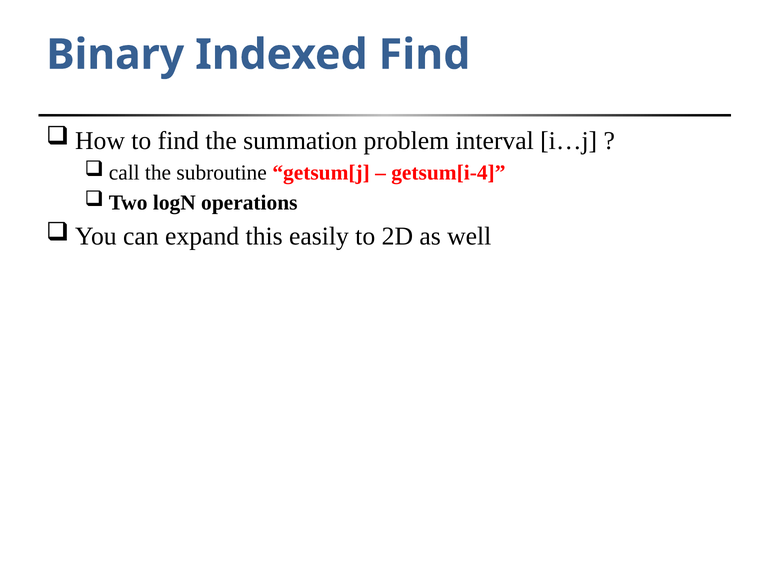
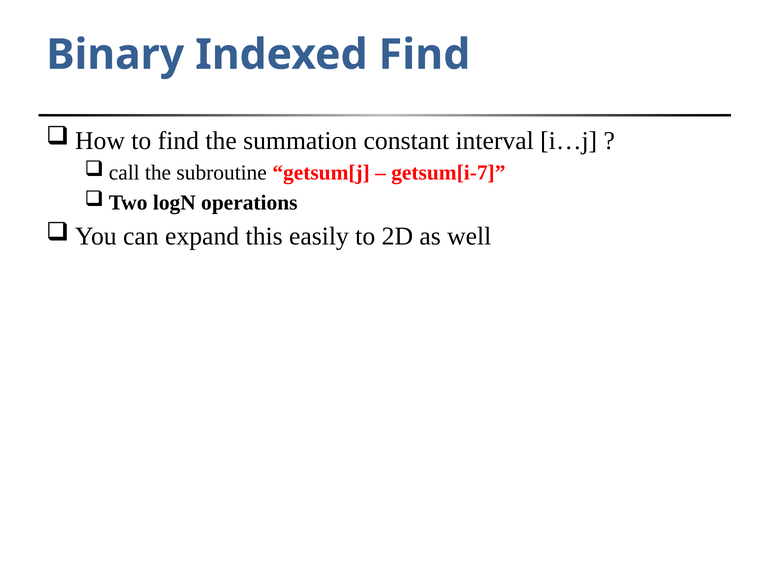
problem: problem -> constant
getsum[i-4: getsum[i-4 -> getsum[i-7
